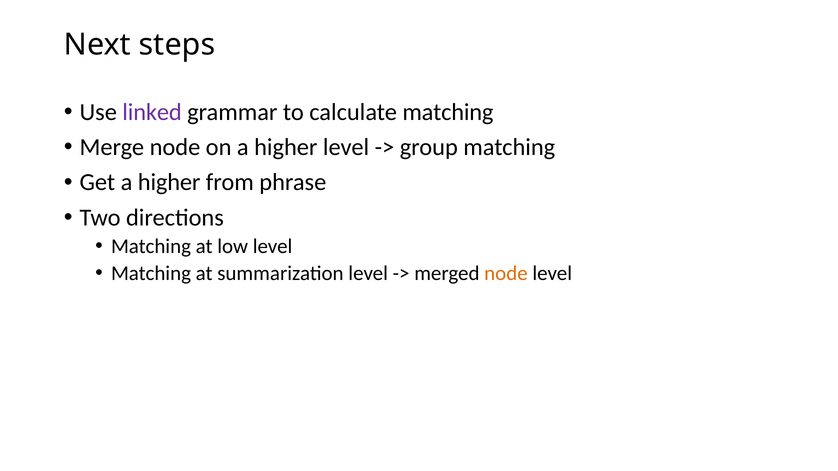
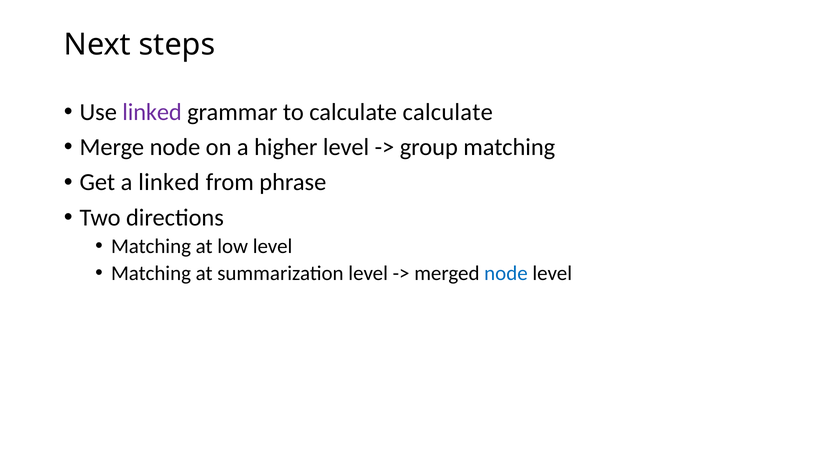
calculate matching: matching -> calculate
Get a higher: higher -> linked
node at (506, 274) colour: orange -> blue
